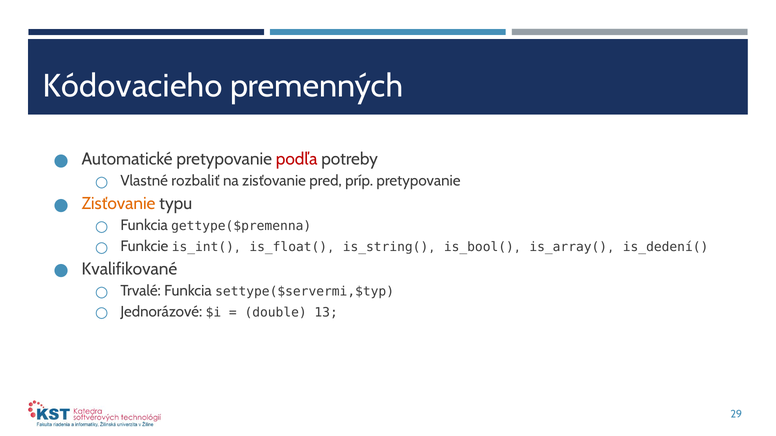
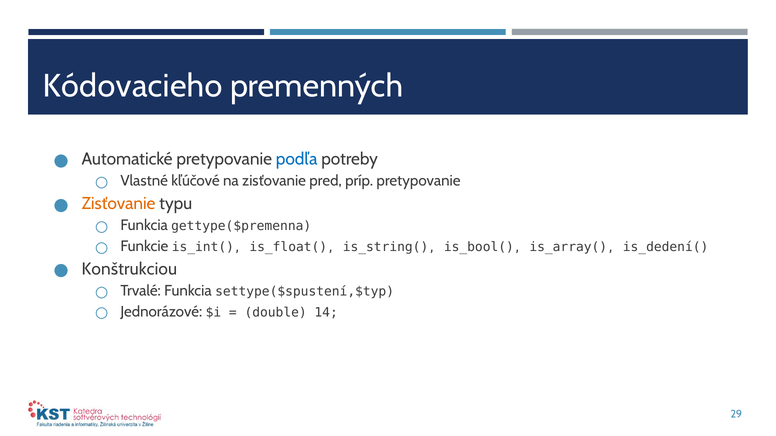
podľa colour: red -> blue
rozbaliť: rozbaliť -> kľúčové
Kvalifikované: Kvalifikované -> Konštrukciou
settype($servermi,$typ: settype($servermi,$typ -> settype($spustení,$typ
13: 13 -> 14
